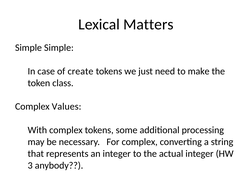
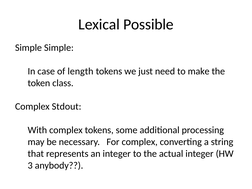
Matters: Matters -> Possible
create: create -> length
Values: Values -> Stdout
